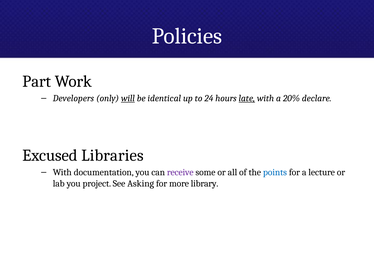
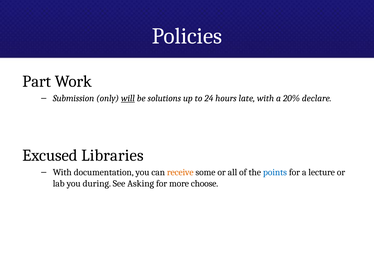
Developers: Developers -> Submission
identical: identical -> solutions
late underline: present -> none
receive colour: purple -> orange
project: project -> during
library: library -> choose
